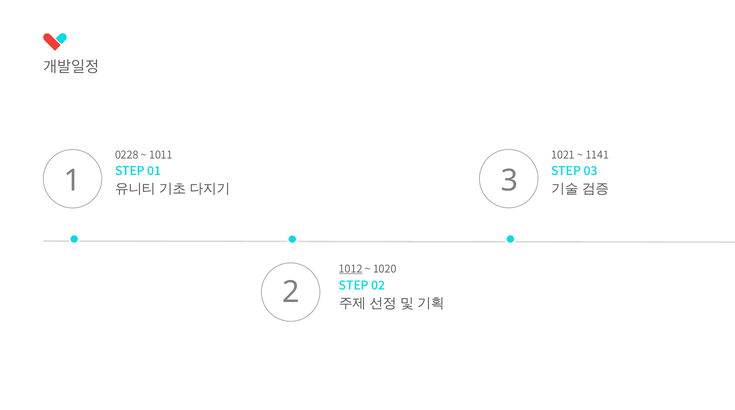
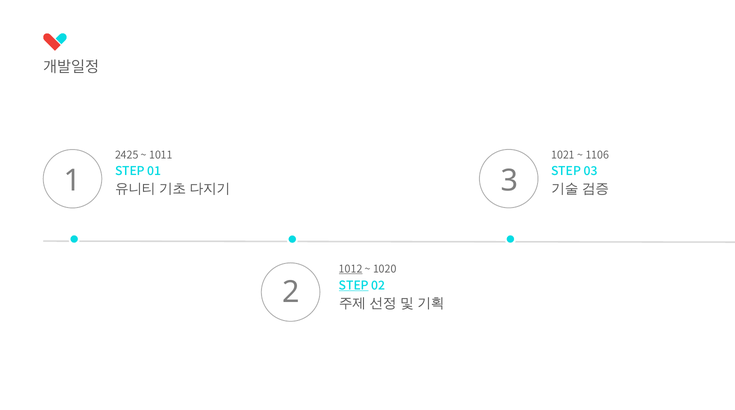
0228: 0228 -> 2425
1141: 1141 -> 1106
STEP at (354, 286) underline: none -> present
